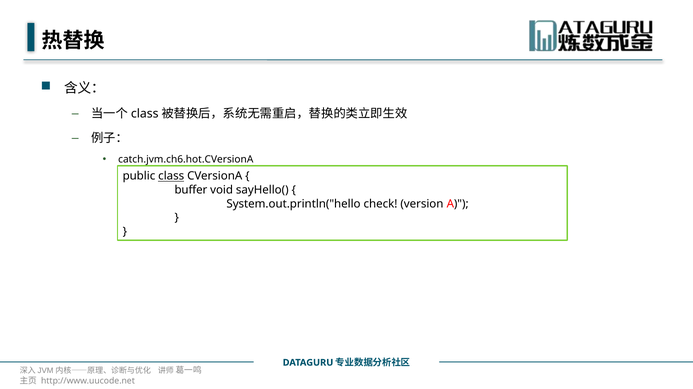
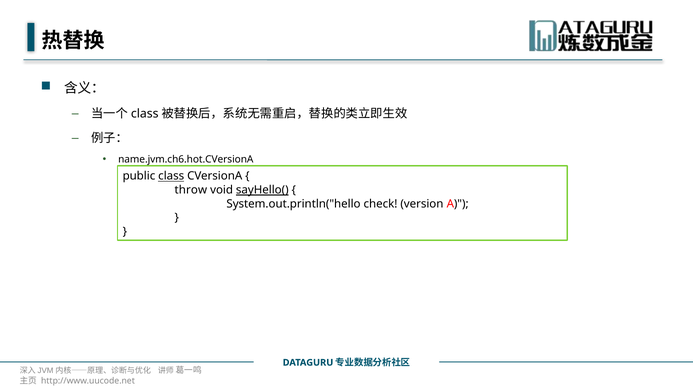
catch.jvm.ch6.hot.CVersionA: catch.jvm.ch6.hot.CVersionA -> name.jvm.ch6.hot.CVersionA
buffer: buffer -> throw
sayHello( underline: none -> present
